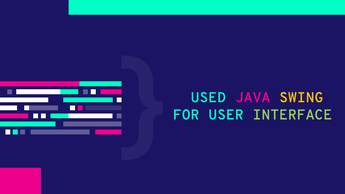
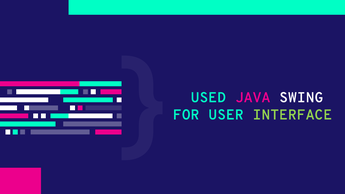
SWING colour: yellow -> white
